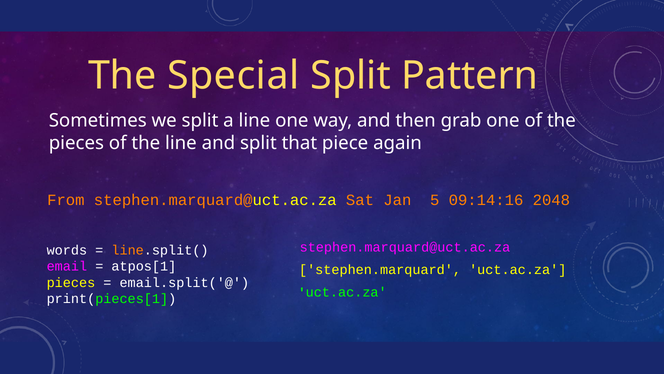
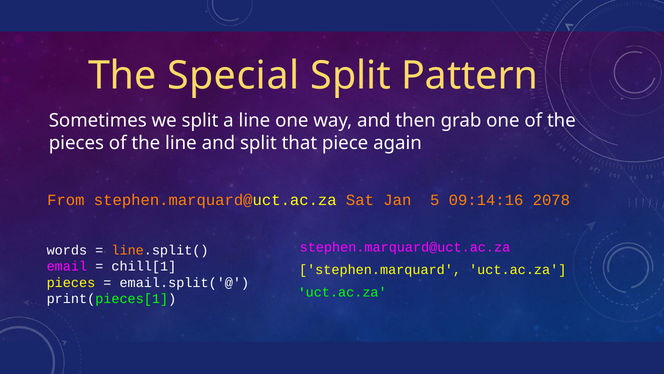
2048: 2048 -> 2078
atpos[1: atpos[1 -> chill[1
